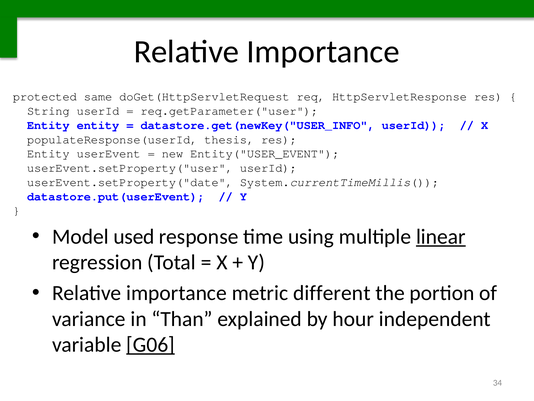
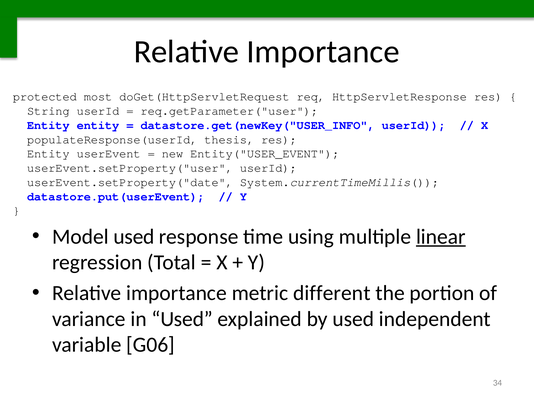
same: same -> most
in Than: Than -> Used
by hour: hour -> used
G06 underline: present -> none
